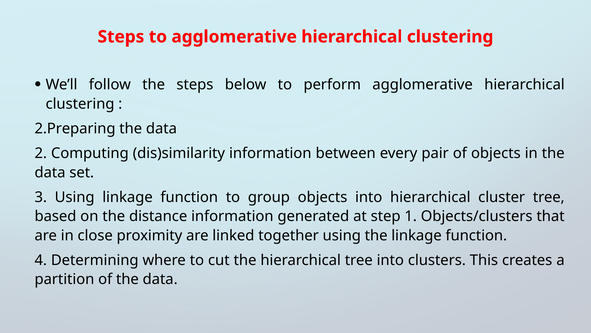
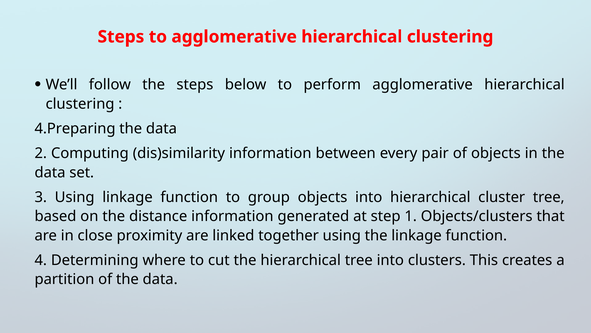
2.Preparing: 2.Preparing -> 4.Preparing
